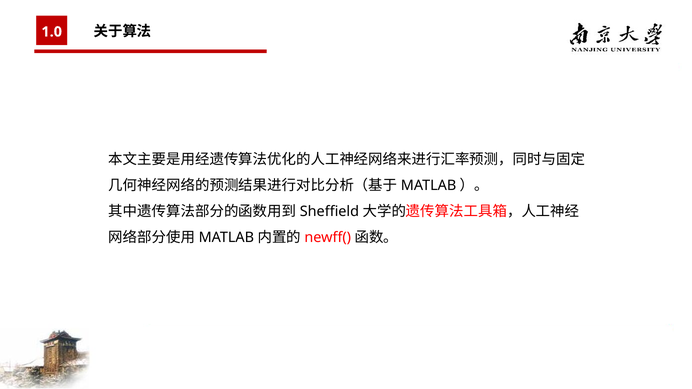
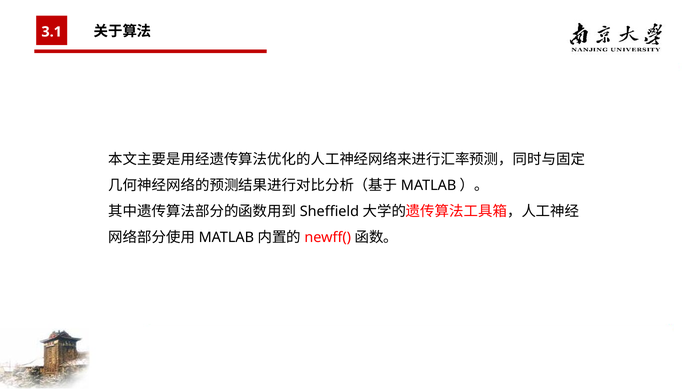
1.0: 1.0 -> 3.1
